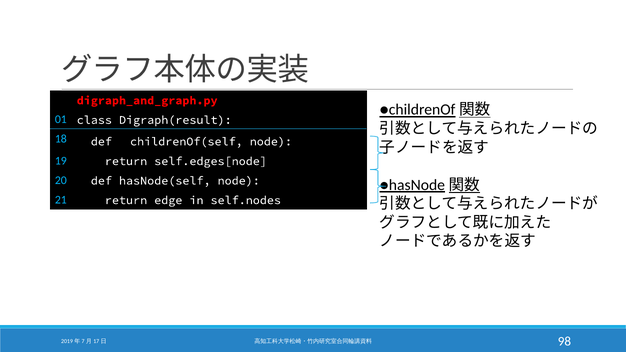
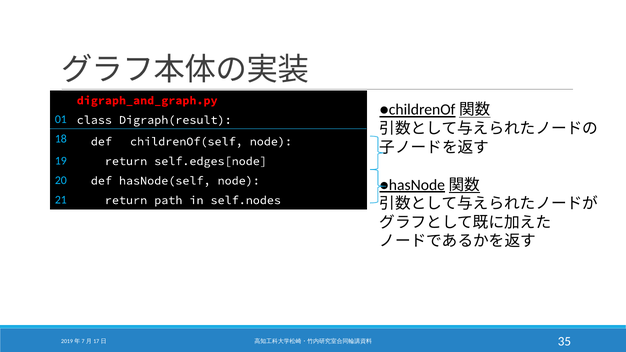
edge: edge -> path
98: 98 -> 35
